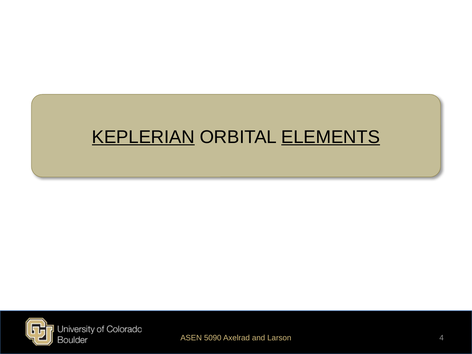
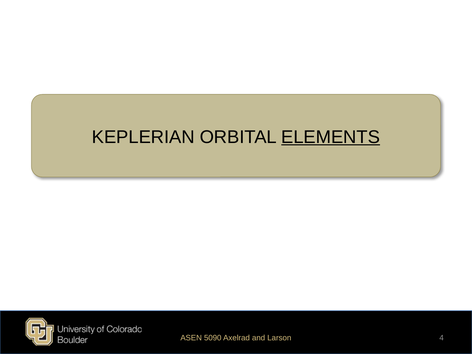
KEPLERIAN underline: present -> none
